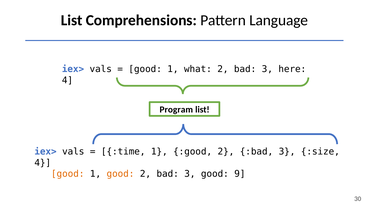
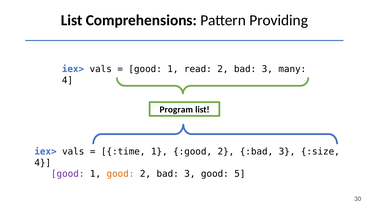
Language: Language -> Providing
what: what -> read
here: here -> many
good at (68, 173) colour: orange -> purple
9: 9 -> 5
